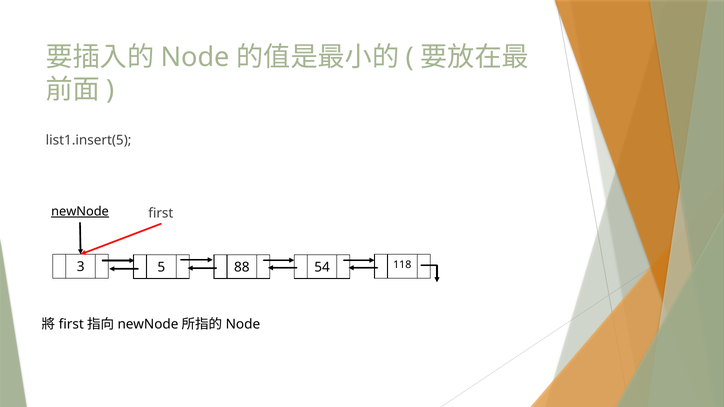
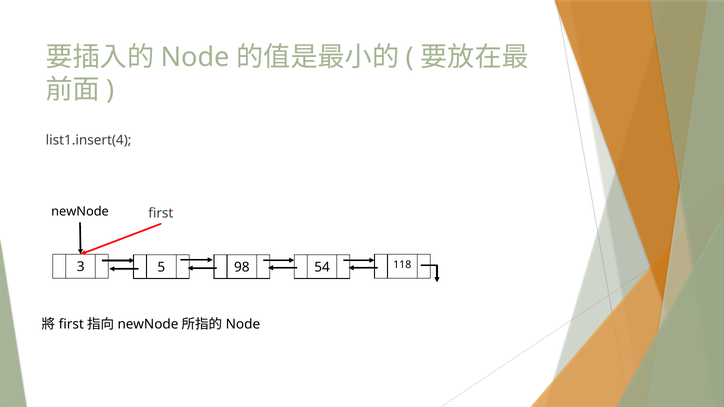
list1.insert(5: list1.insert(5 -> list1.insert(4
newNode underline: present -> none
88: 88 -> 98
